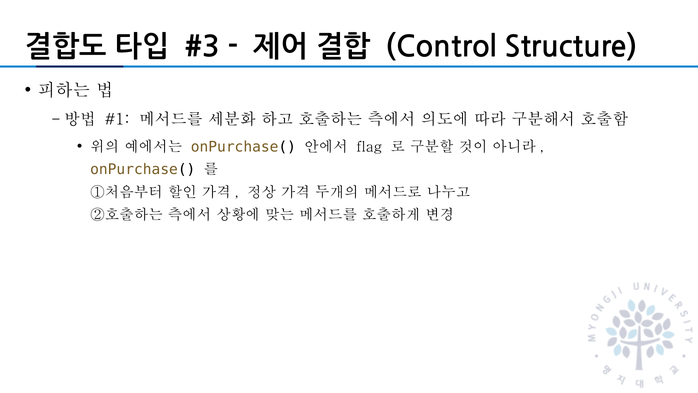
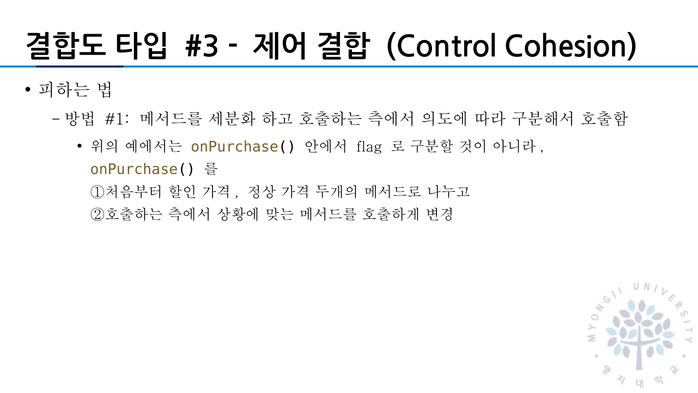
Structure: Structure -> Cohesion
